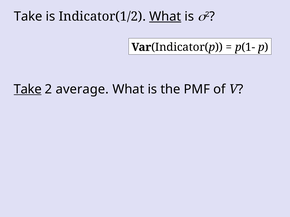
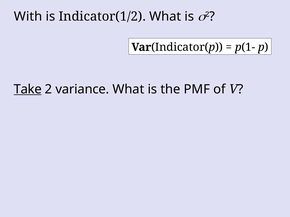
Take at (28, 17): Take -> With
What at (165, 17) underline: present -> none
average: average -> variance
